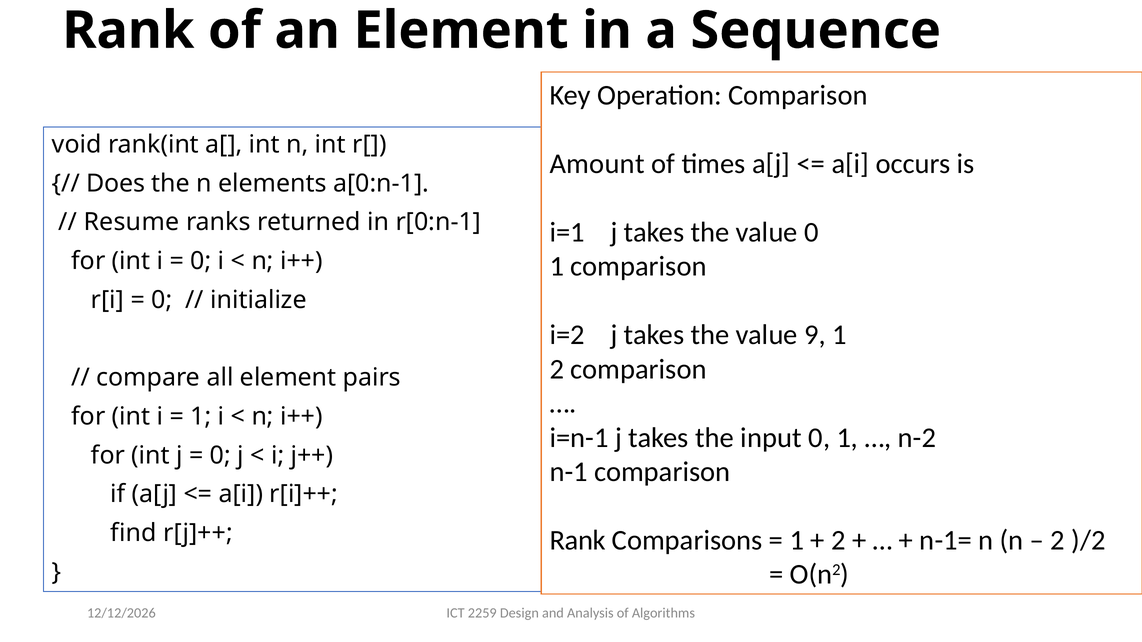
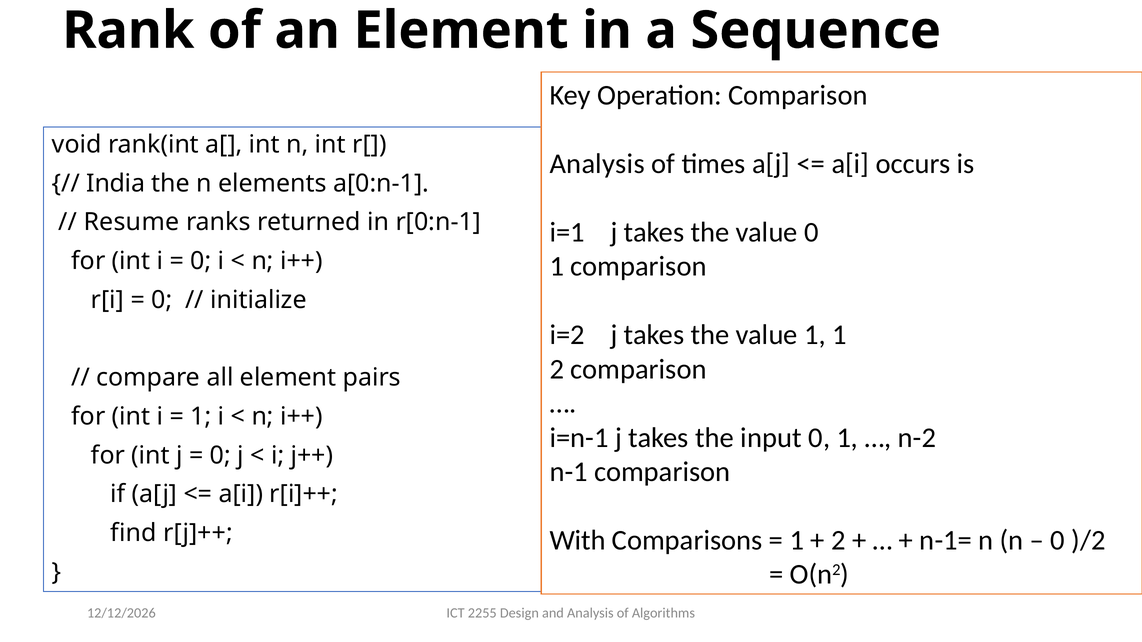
Amount at (597, 164): Amount -> Analysis
Does: Does -> India
value 9: 9 -> 1
Rank at (578, 541): Rank -> With
2 at (1058, 541): 2 -> 0
2259: 2259 -> 2255
